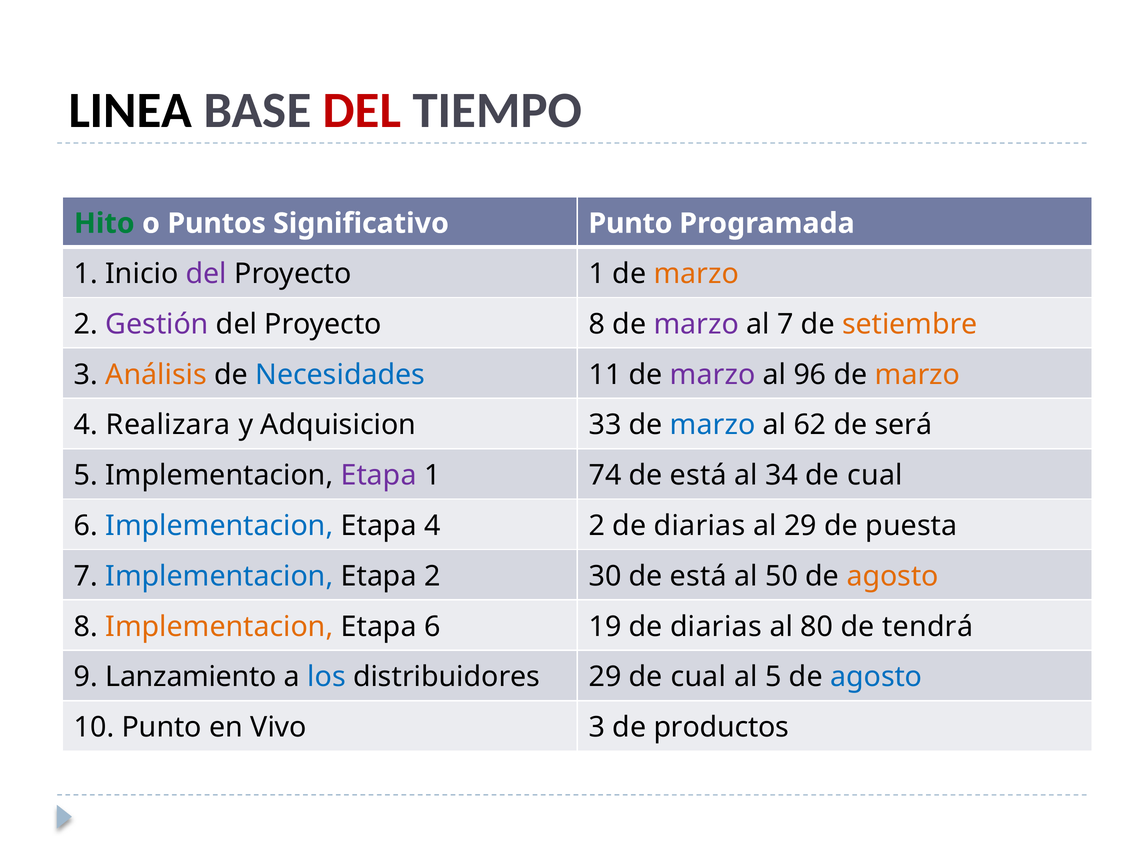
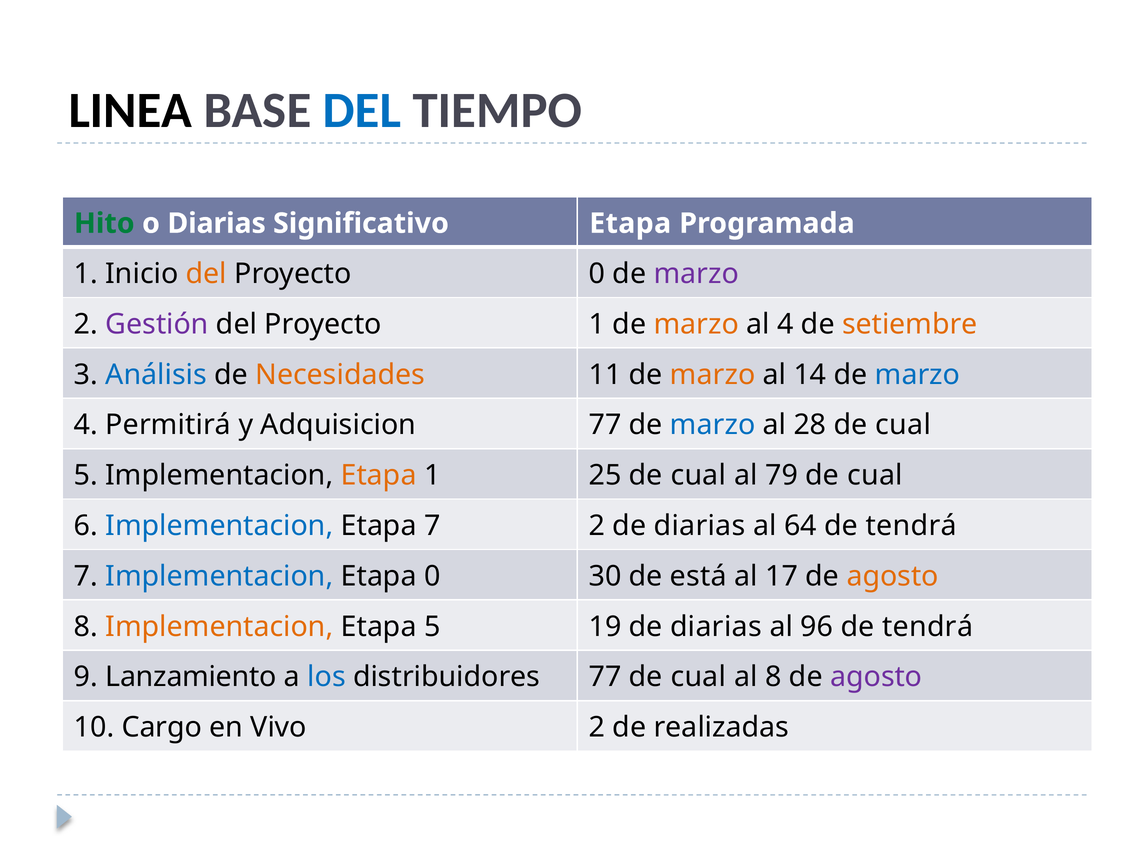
DEL at (362, 110) colour: red -> blue
o Puntos: Puntos -> Diarias
Significativo Punto: Punto -> Etapa
del at (206, 274) colour: purple -> orange
Proyecto 1: 1 -> 0
marzo at (696, 274) colour: orange -> purple
Proyecto 8: 8 -> 1
marzo at (696, 324) colour: purple -> orange
al 7: 7 -> 4
Análisis colour: orange -> blue
Necesidades colour: blue -> orange
marzo at (713, 375) colour: purple -> orange
96: 96 -> 14
marzo at (918, 375) colour: orange -> blue
Realizara: Realizara -> Permitirá
Adquisicion 33: 33 -> 77
62: 62 -> 28
será at (903, 425): será -> cual
Etapa at (379, 475) colour: purple -> orange
74: 74 -> 25
está at (698, 475): está -> cual
34: 34 -> 79
Etapa 4: 4 -> 7
al 29: 29 -> 64
puesta at (911, 526): puesta -> tendrá
Etapa 2: 2 -> 0
50: 50 -> 17
Etapa 6: 6 -> 5
80: 80 -> 96
distribuidores 29: 29 -> 77
al 5: 5 -> 8
agosto at (876, 677) colour: blue -> purple
10 Punto: Punto -> Cargo
Vivo 3: 3 -> 2
productos: productos -> realizadas
